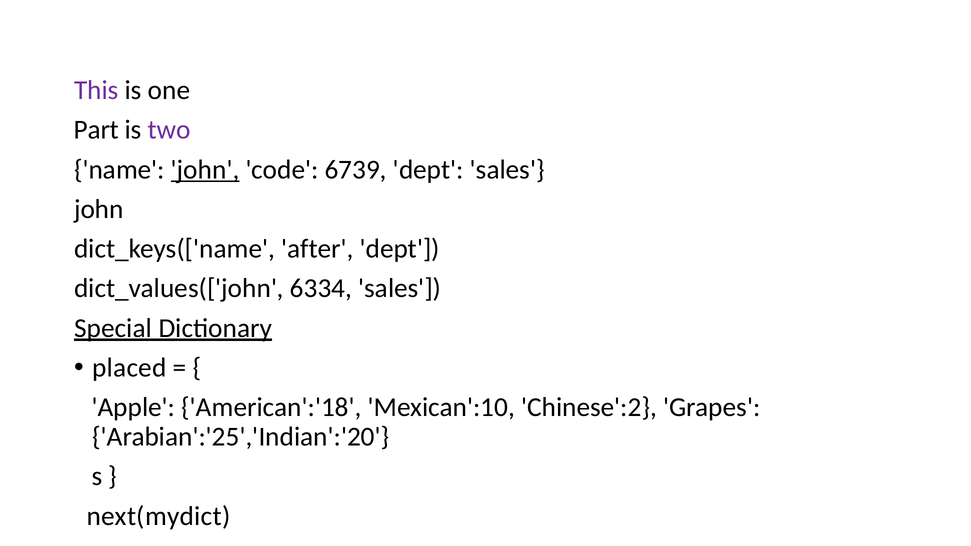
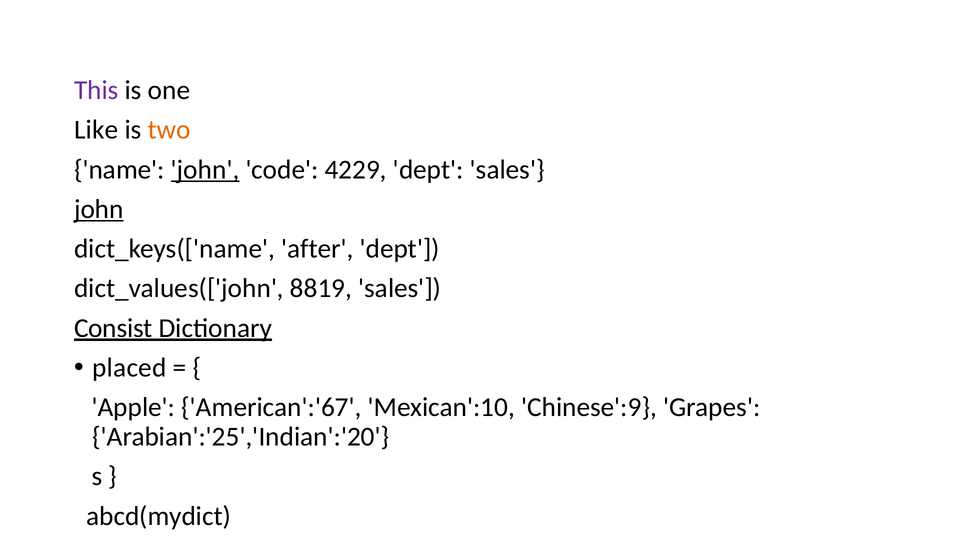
Part: Part -> Like
two colour: purple -> orange
6739: 6739 -> 4229
john at (99, 209) underline: none -> present
6334: 6334 -> 8819
Special: Special -> Consist
American':'18: American':'18 -> American':'67
Chinese':2: Chinese':2 -> Chinese':9
next(mydict: next(mydict -> abcd(mydict
